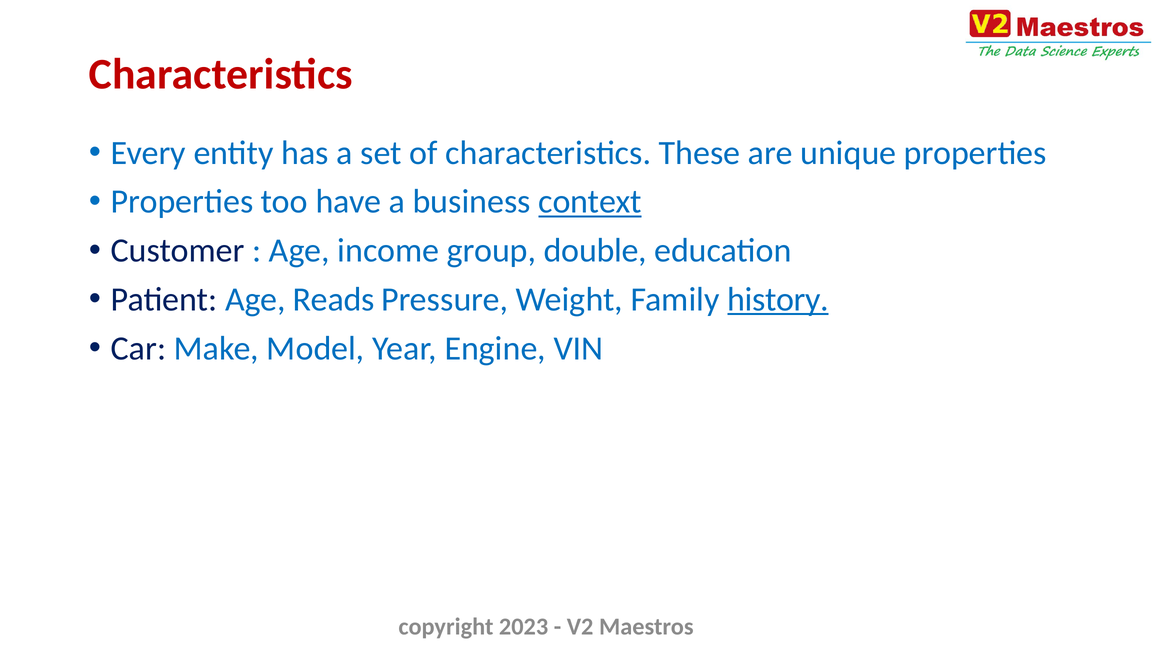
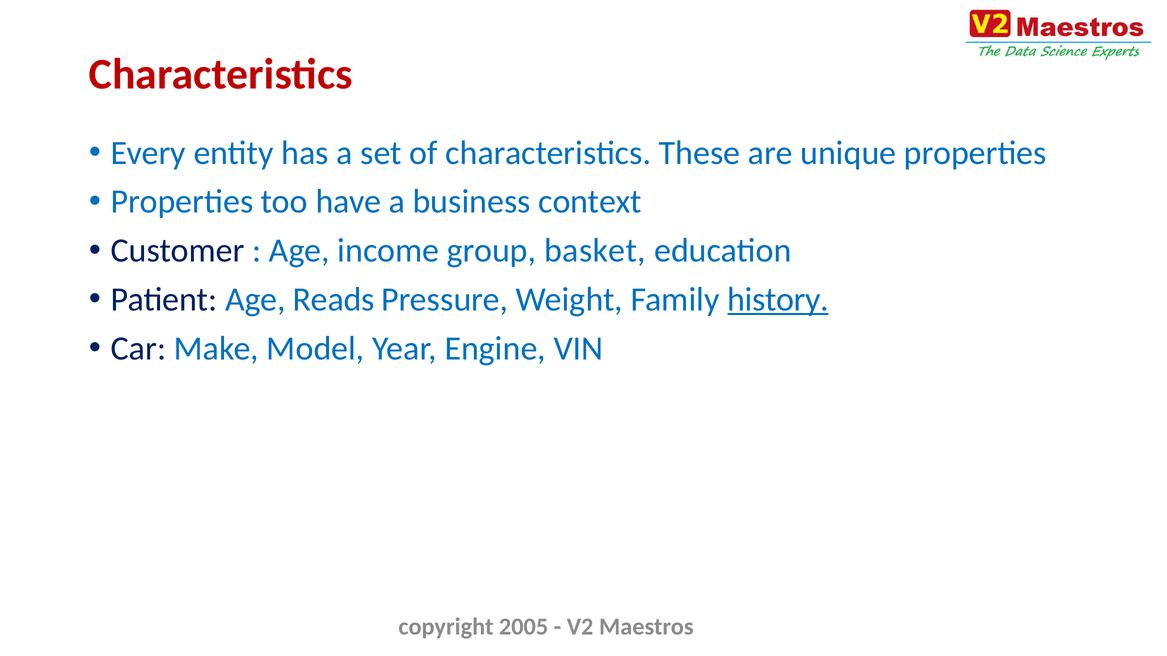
context underline: present -> none
double: double -> basket
2023: 2023 -> 2005
